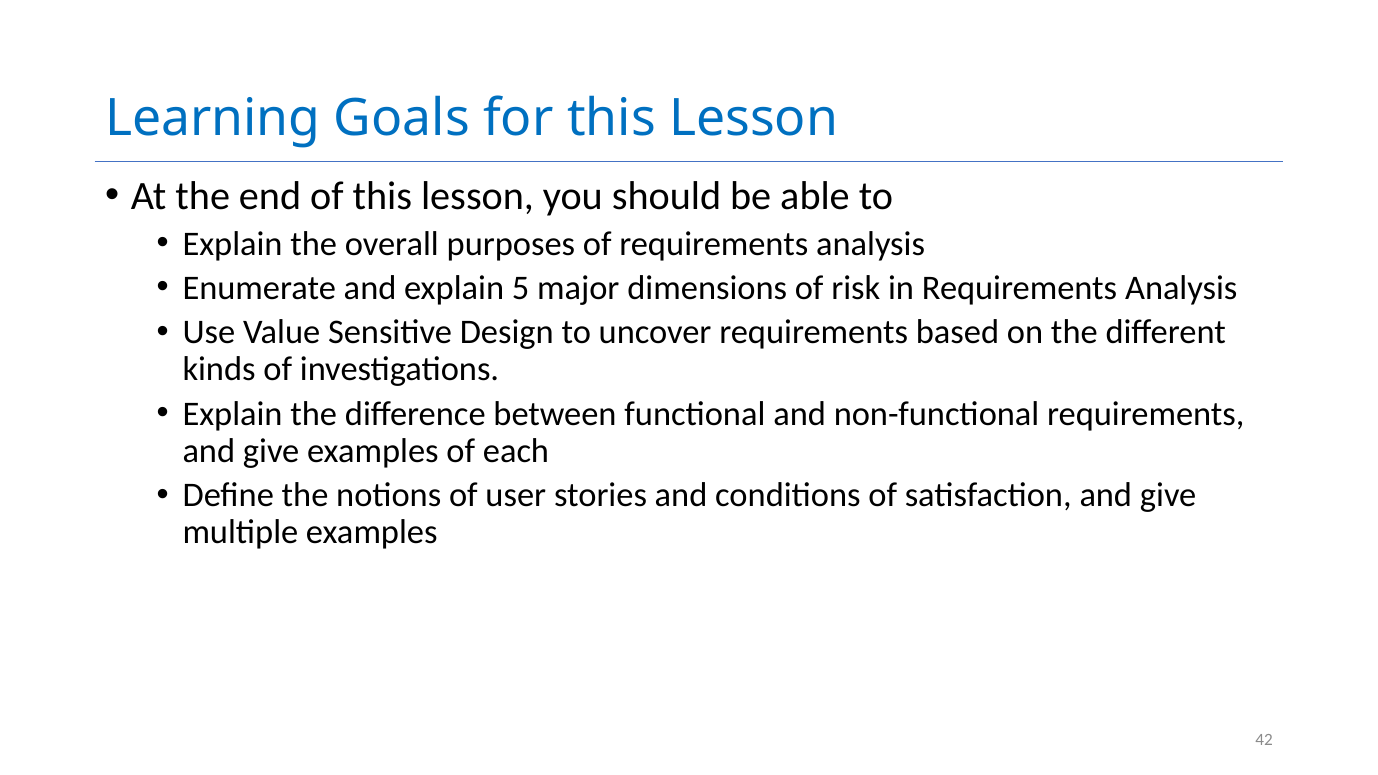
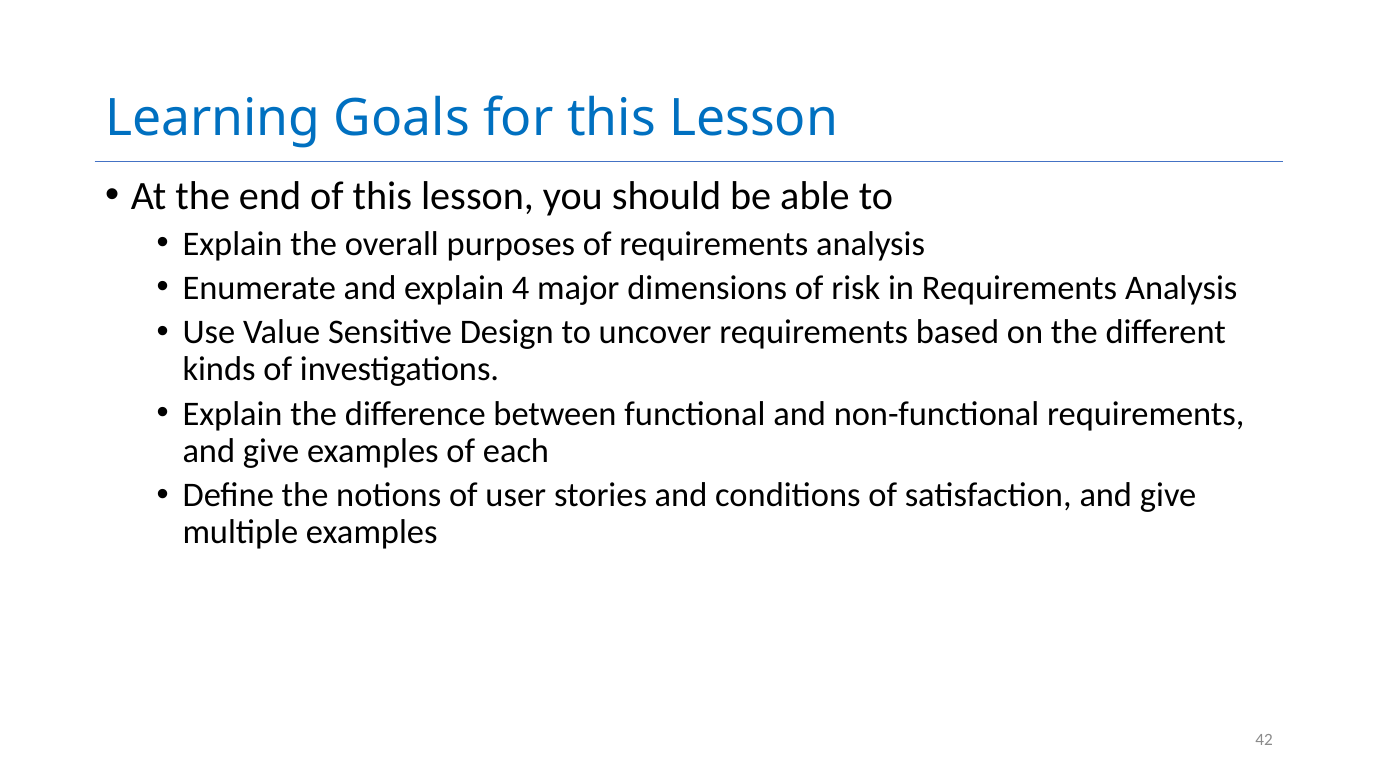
5: 5 -> 4
